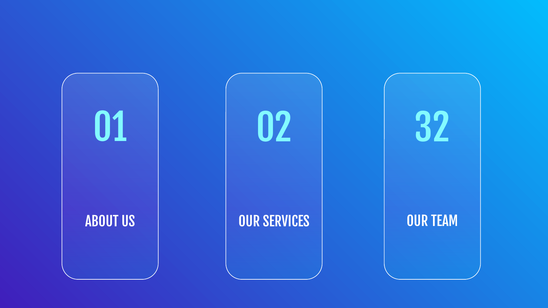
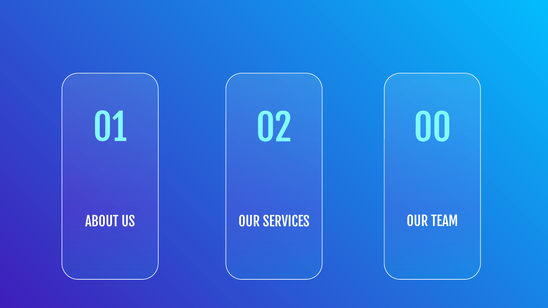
32: 32 -> 00
